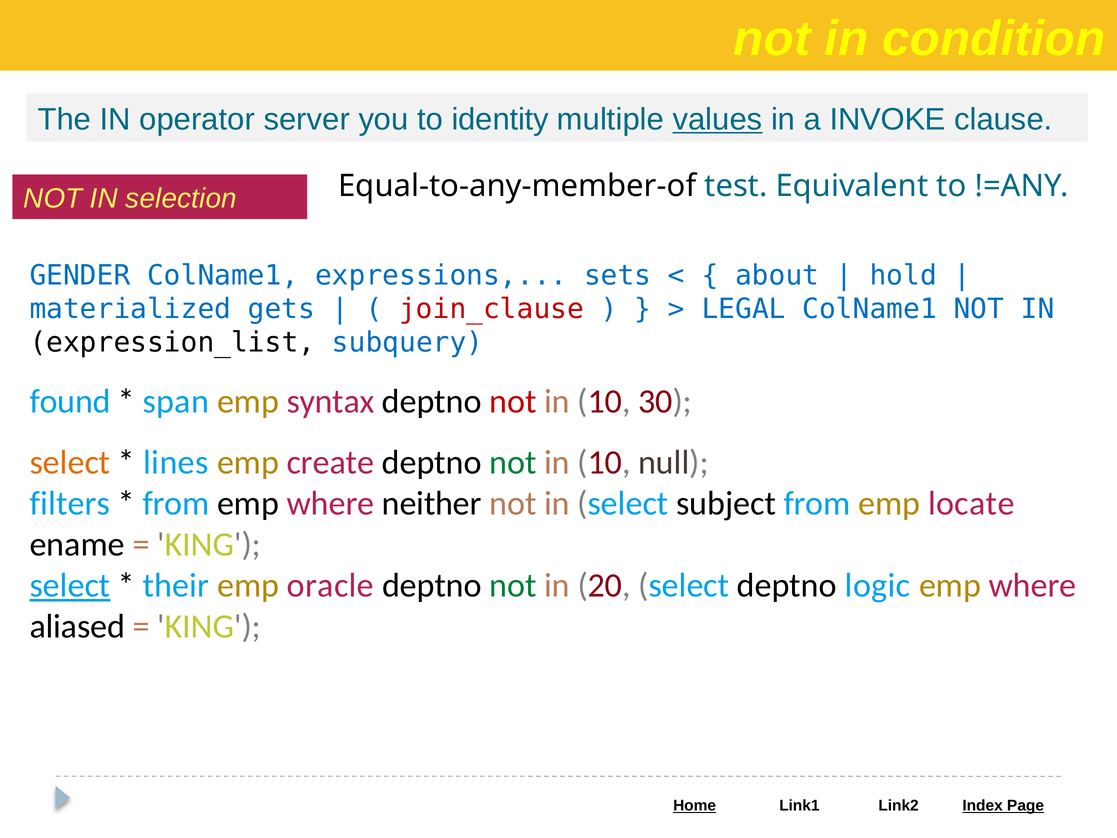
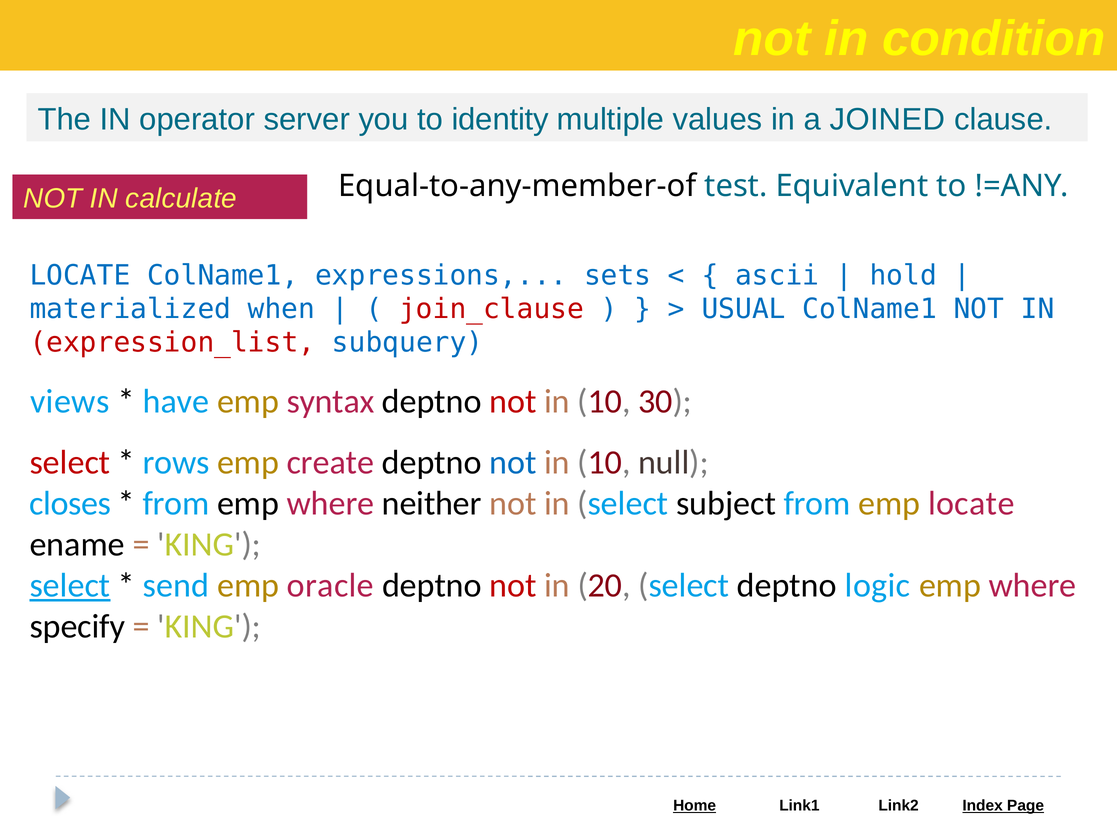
values underline: present -> none
INVOKE: INVOKE -> JOINED
selection: selection -> calculate
GENDER at (80, 275): GENDER -> LOCATE
about: about -> ascii
gets: gets -> when
LEGAL: LEGAL -> USUAL
expression_list colour: black -> red
found: found -> views
span: span -> have
select at (70, 463) colour: orange -> red
lines: lines -> rows
not at (513, 463) colour: green -> blue
filters: filters -> closes
their: their -> send
not at (513, 585) colour: green -> red
aliased: aliased -> specify
